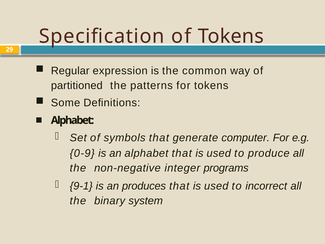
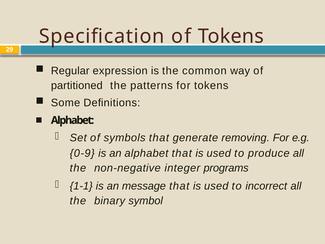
computer: computer -> removing
9-1: 9-1 -> 1-1
produces: produces -> message
system: system -> symbol
